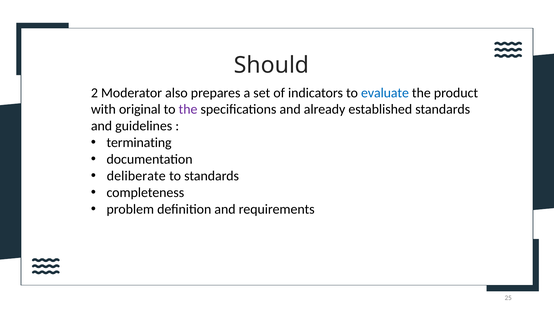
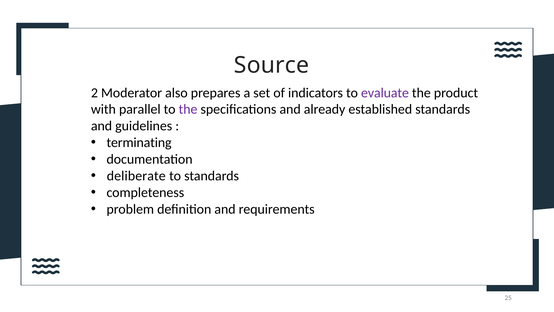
Should: Should -> Source
evaluate colour: blue -> purple
original: original -> parallel
